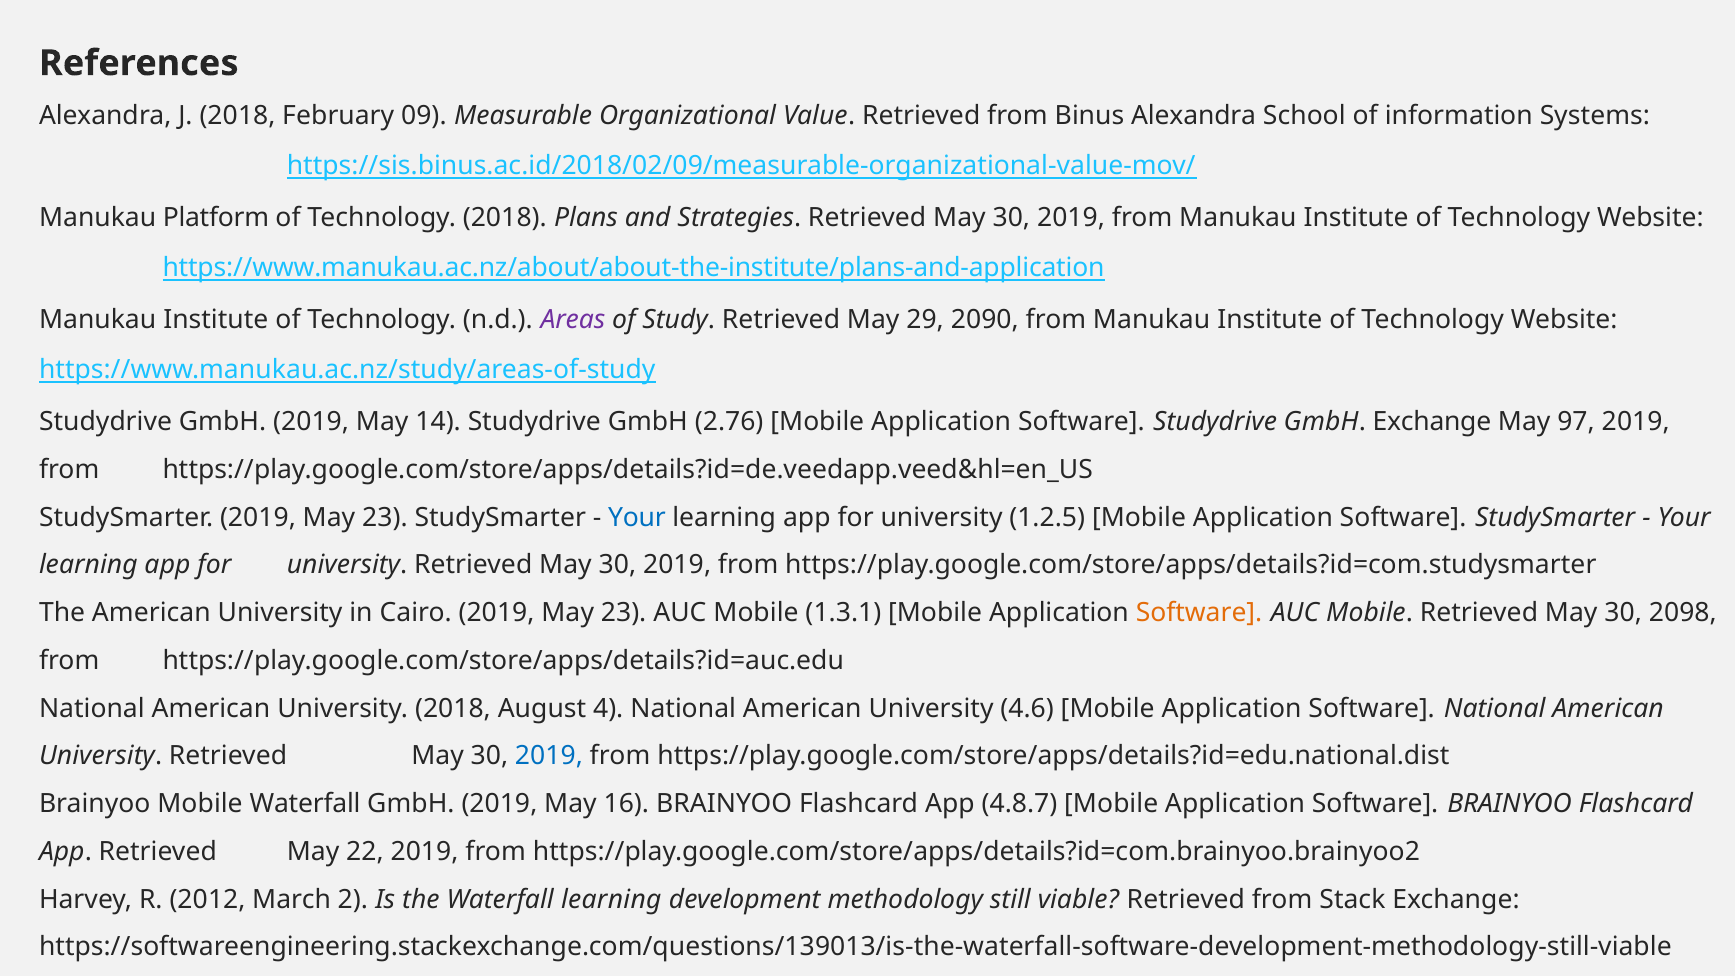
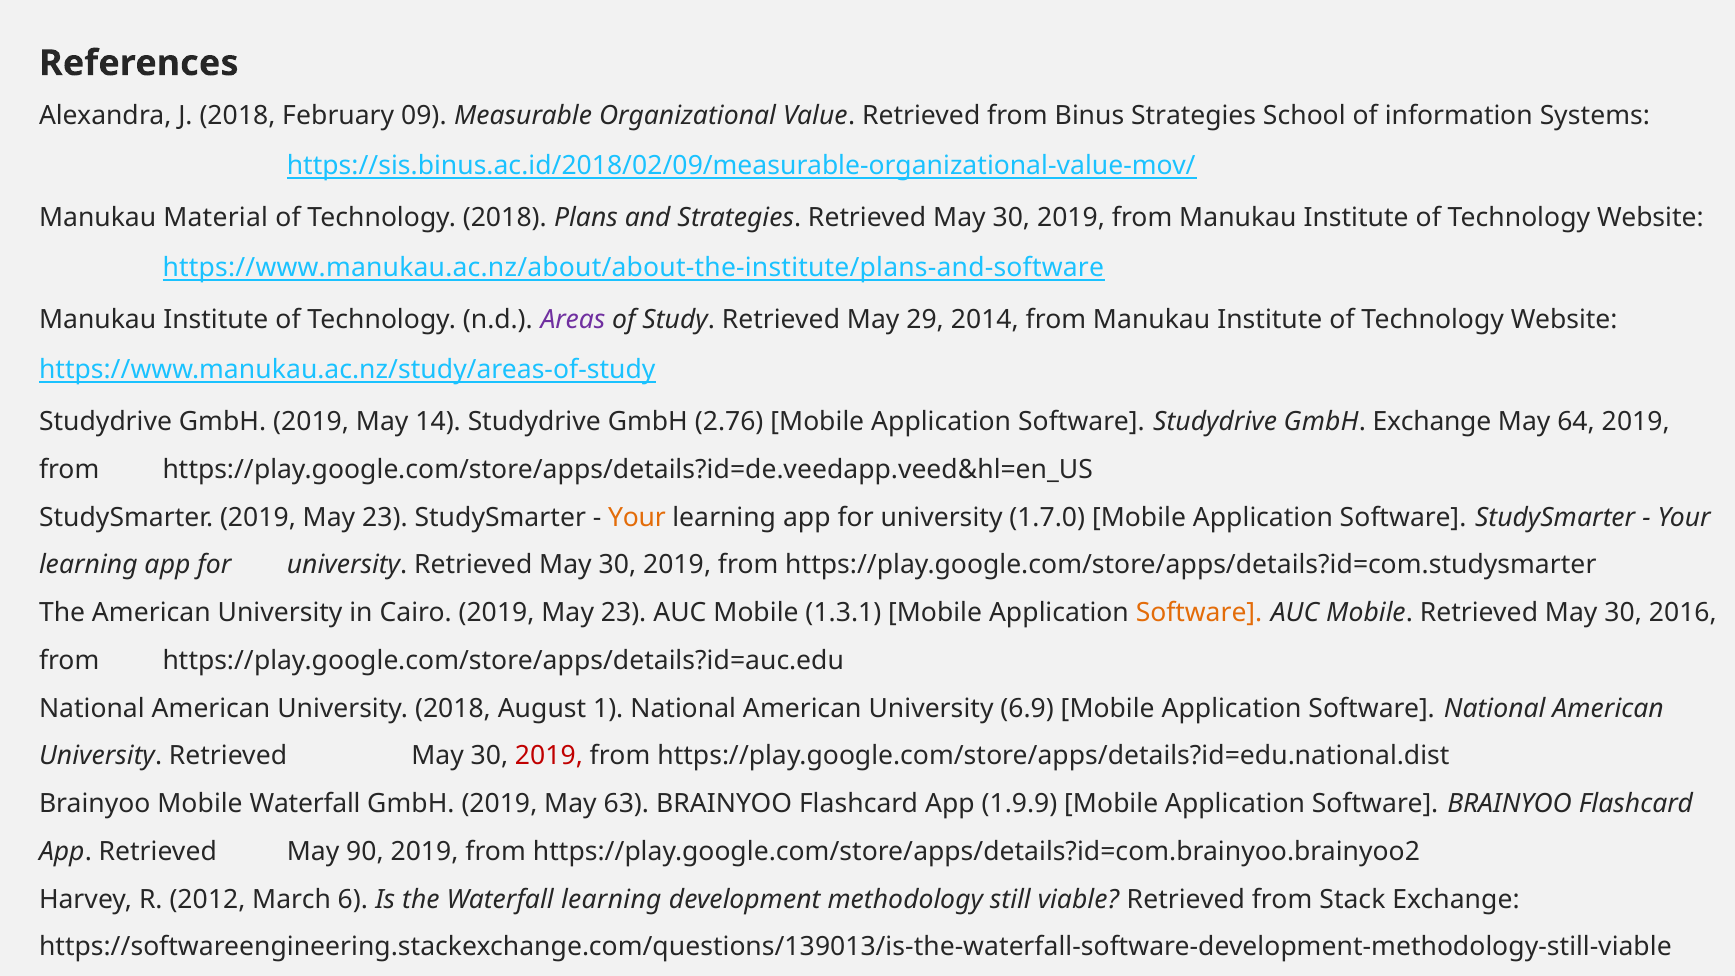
Binus Alexandra: Alexandra -> Strategies
Platform: Platform -> Material
https://www.manukau.ac.nz/about/about-the-institute/plans-and-application: https://www.manukau.ac.nz/about/about-the-institute/plans-and-application -> https://www.manukau.ac.nz/about/about-the-institute/plans-and-software
2090: 2090 -> 2014
97: 97 -> 64
Your at (637, 517) colour: blue -> orange
1.2.5: 1.2.5 -> 1.7.0
2098: 2098 -> 2016
4: 4 -> 1
4.6: 4.6 -> 6.9
2019 at (549, 756) colour: blue -> red
16: 16 -> 63
4.8.7: 4.8.7 -> 1.9.9
22: 22 -> 90
2: 2 -> 6
